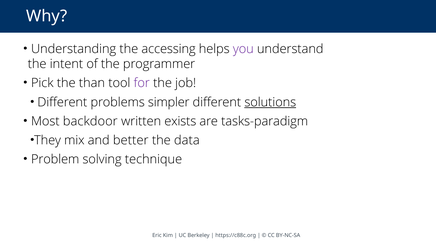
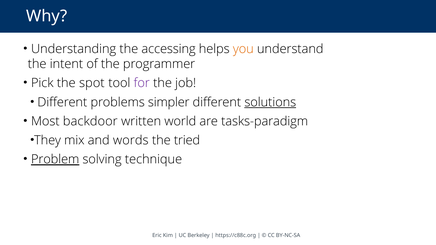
you colour: purple -> orange
than: than -> spot
exists: exists -> world
better: better -> words
data: data -> tried
Problem underline: none -> present
